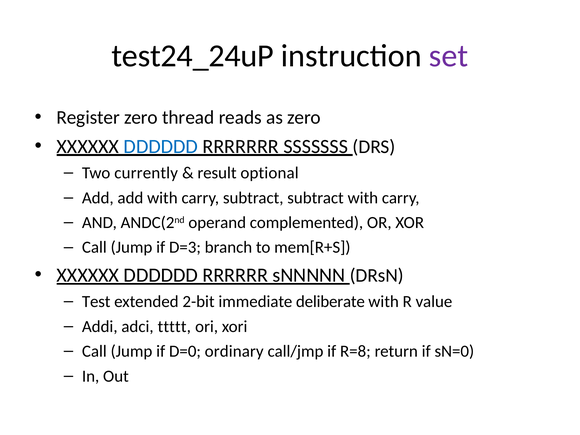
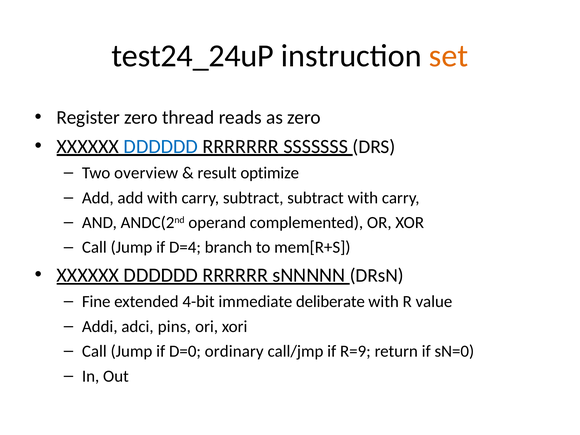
set colour: purple -> orange
currently: currently -> overview
optional: optional -> optimize
D=3: D=3 -> D=4
Test: Test -> Fine
2-bit: 2-bit -> 4-bit
ttttt: ttttt -> pins
R=8: R=8 -> R=9
